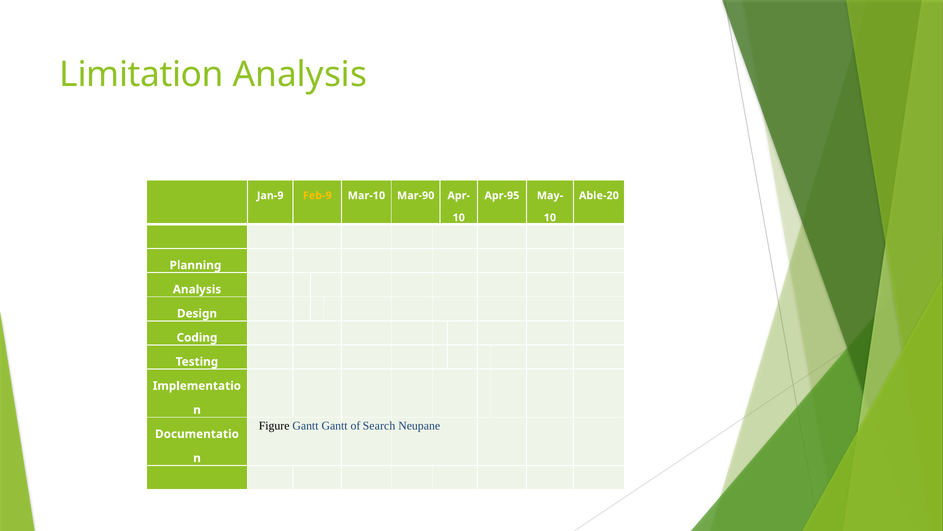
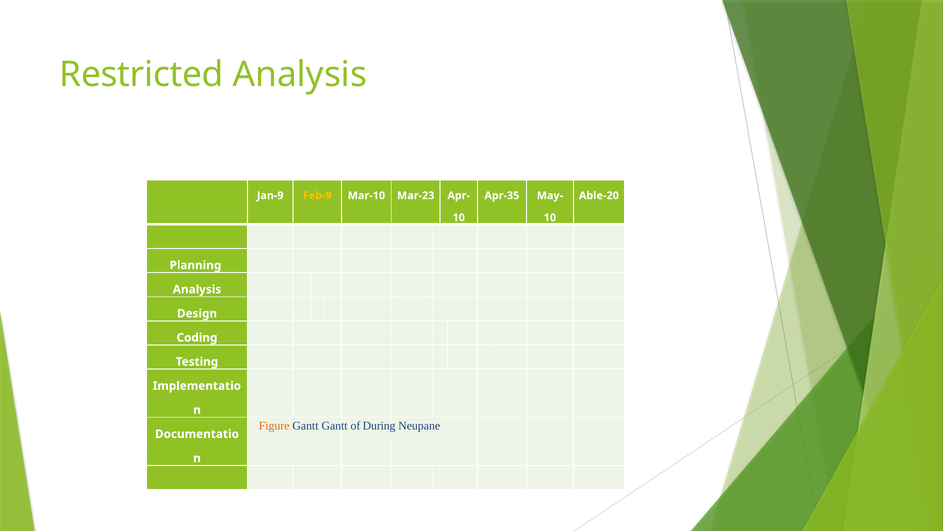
Limitation: Limitation -> Restricted
Mar-90: Mar-90 -> Mar-23
Apr-95: Apr-95 -> Apr-35
Figure colour: black -> orange
Search: Search -> During
